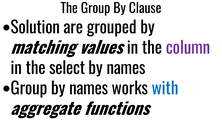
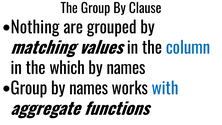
Solution: Solution -> Nothing
column colour: purple -> blue
select: select -> which
